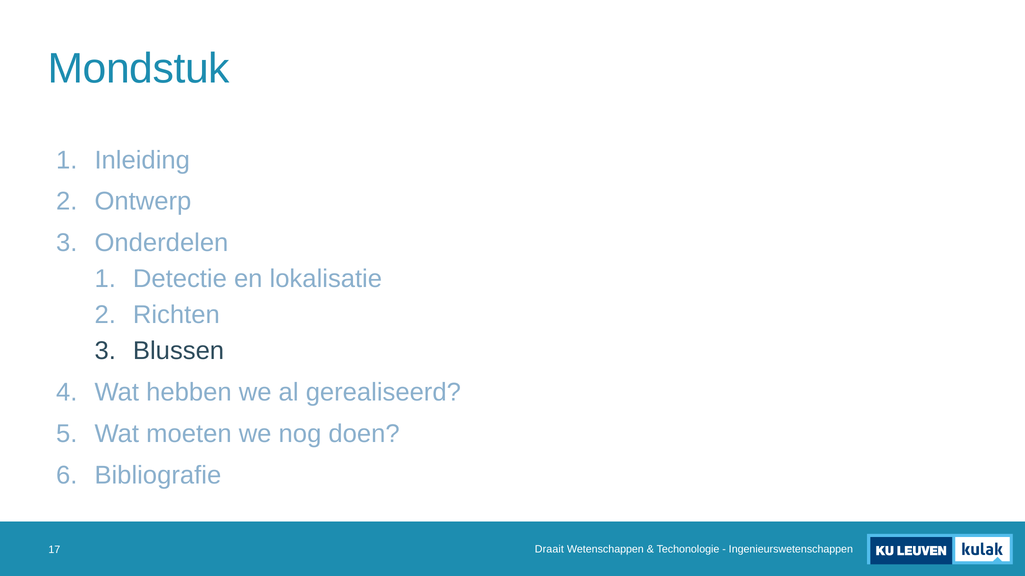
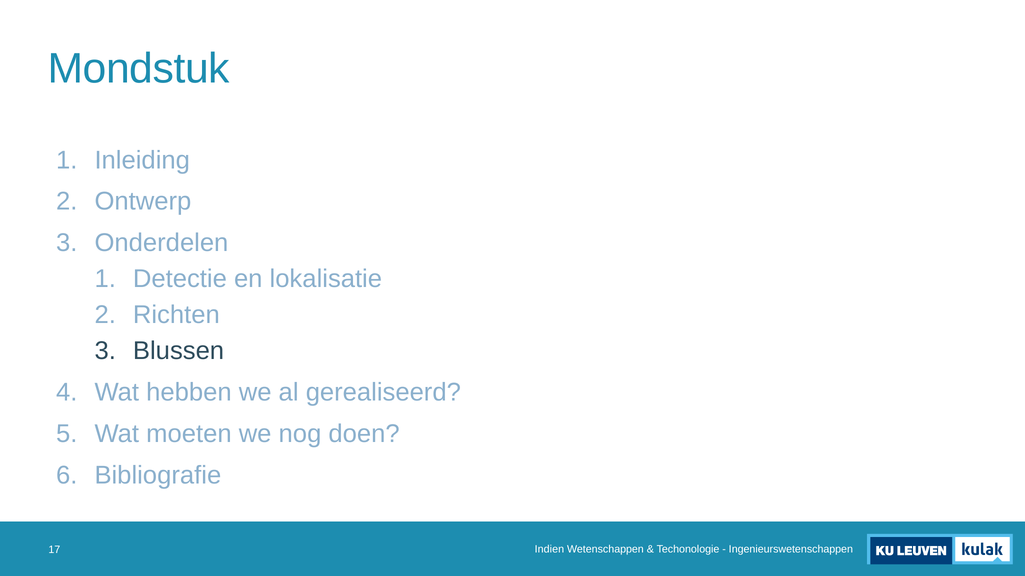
Draait: Draait -> Indien
